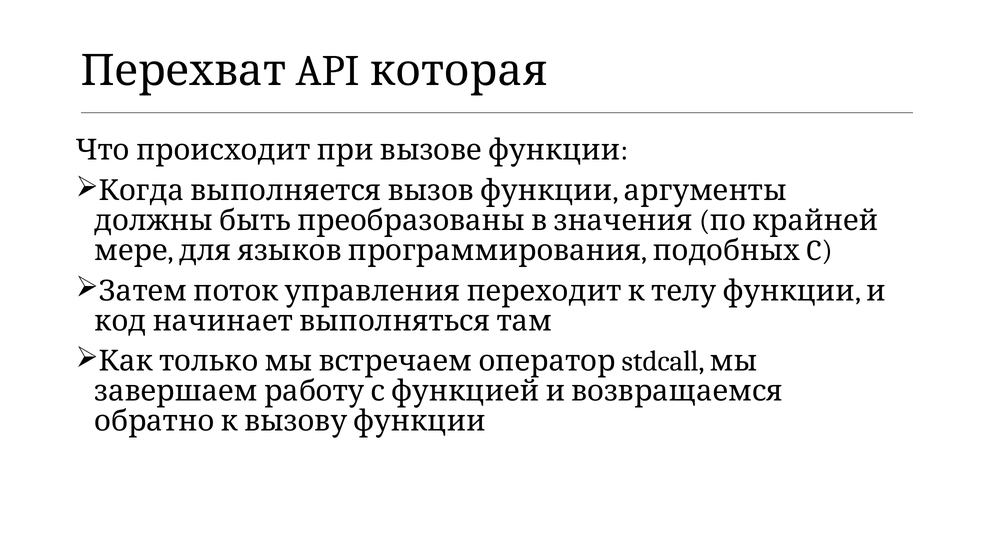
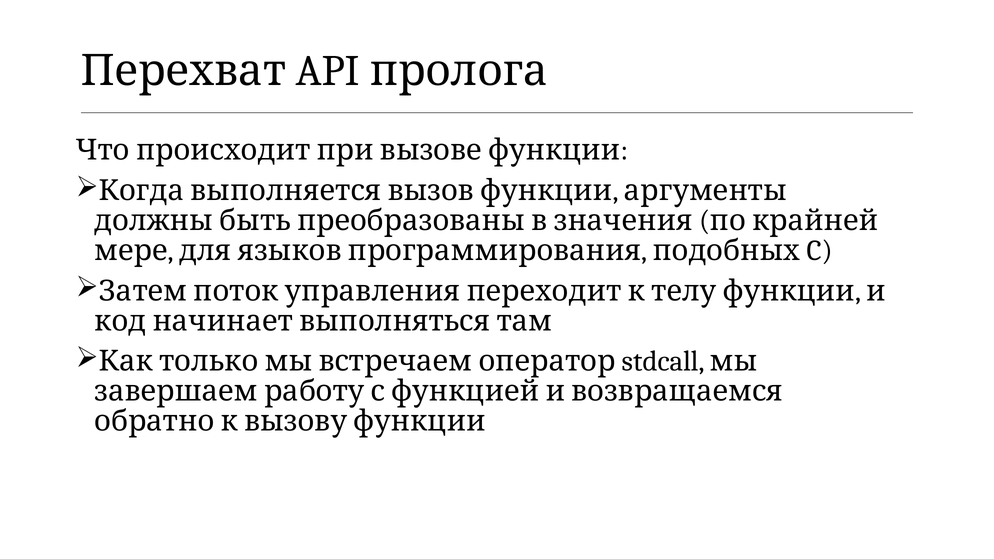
которая: которая -> пролога
